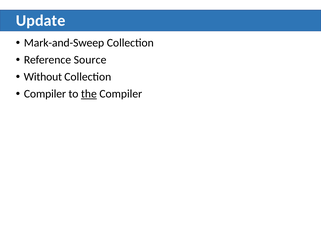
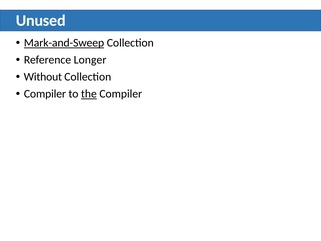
Update: Update -> Unused
Mark-and-Sweep underline: none -> present
Source: Source -> Longer
